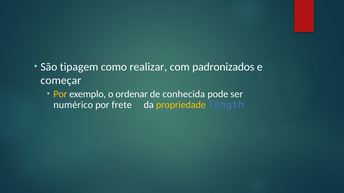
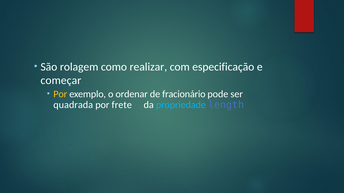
tipagem: tipagem -> rolagem
padronizados: padronizados -> especificação
conhecida: conhecida -> fracionário
numérico: numérico -> quadrada
propriedade colour: yellow -> light blue
